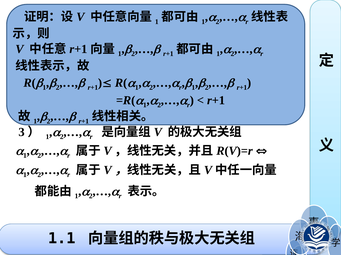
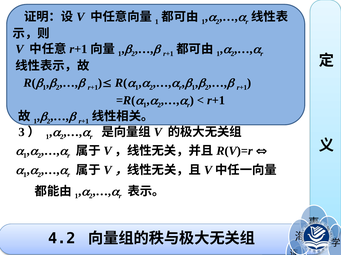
1.1: 1.1 -> 4.2
